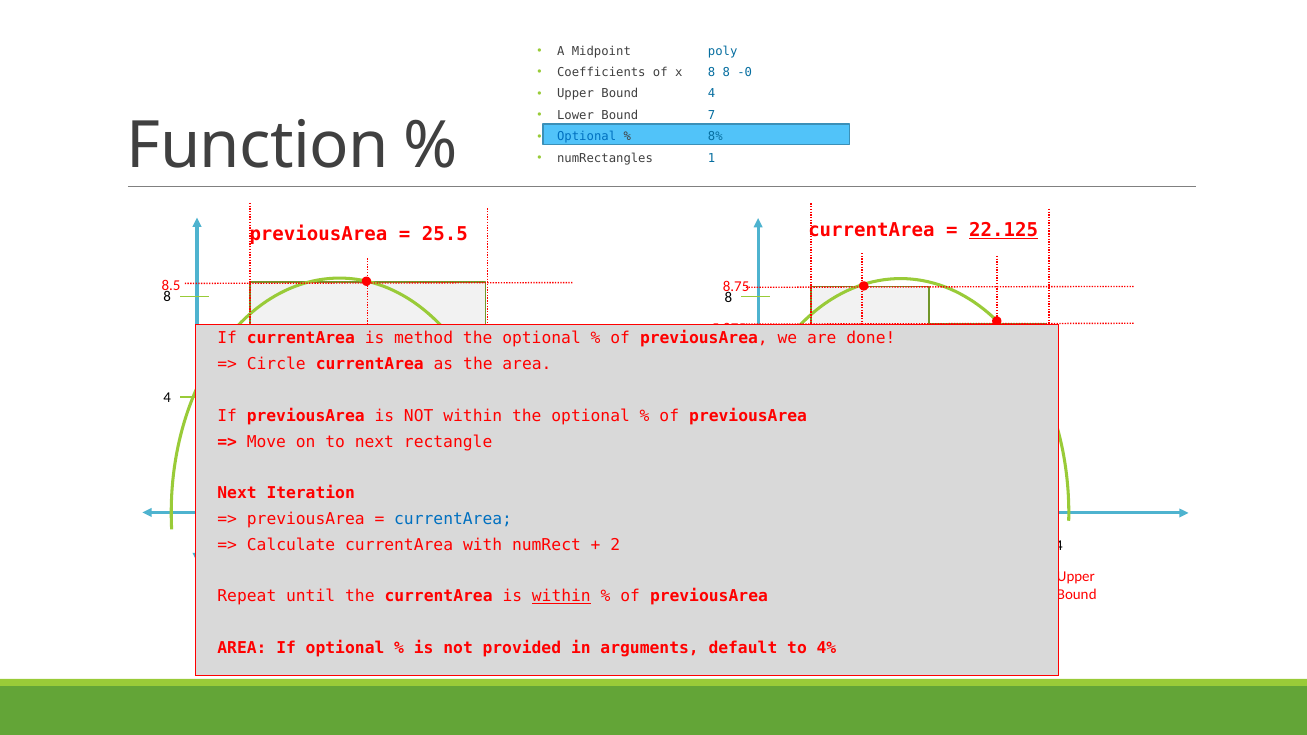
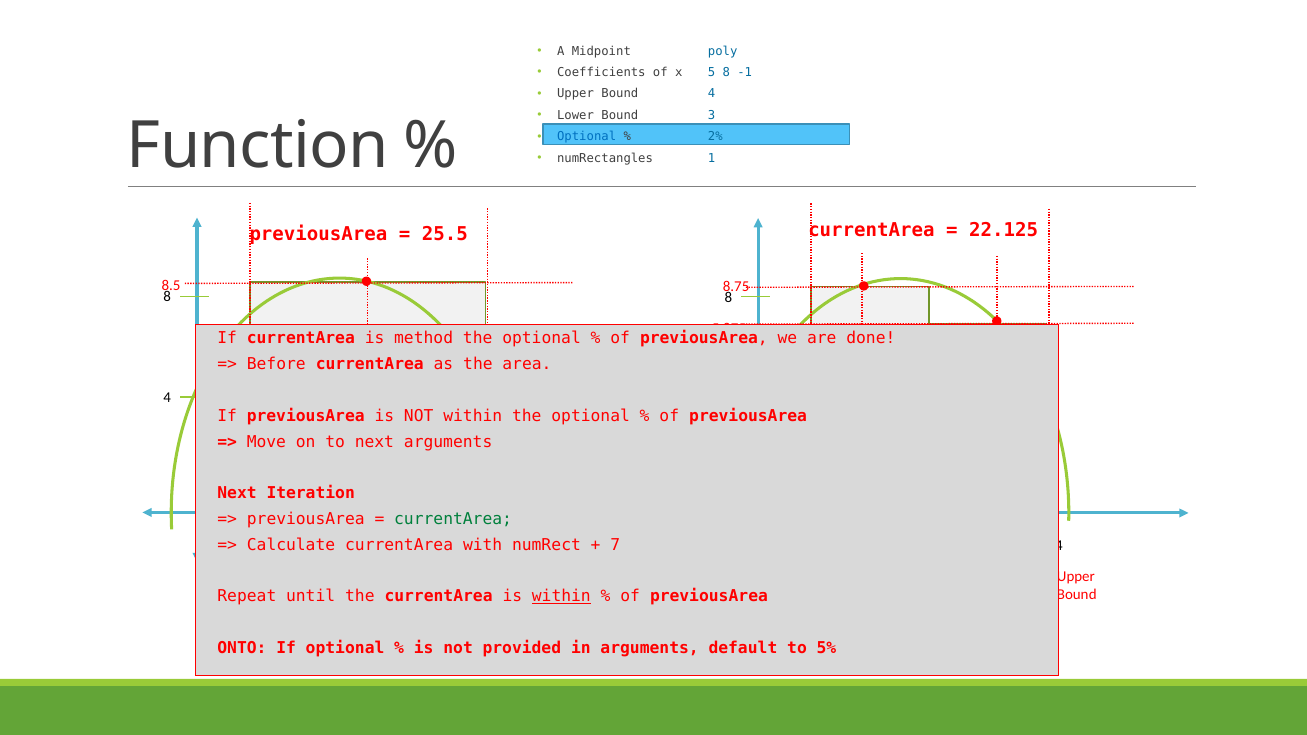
x 8: 8 -> 5
-0: -0 -> -1
7: 7 -> 3
8%: 8% -> 2%
22.125 underline: present -> none
Circle: Circle -> Before
next rectangle: rectangle -> arguments
currentArea at (453, 519) colour: blue -> green
2: 2 -> 7
AREA at (242, 648): AREA -> ONTO
4%: 4% -> 5%
